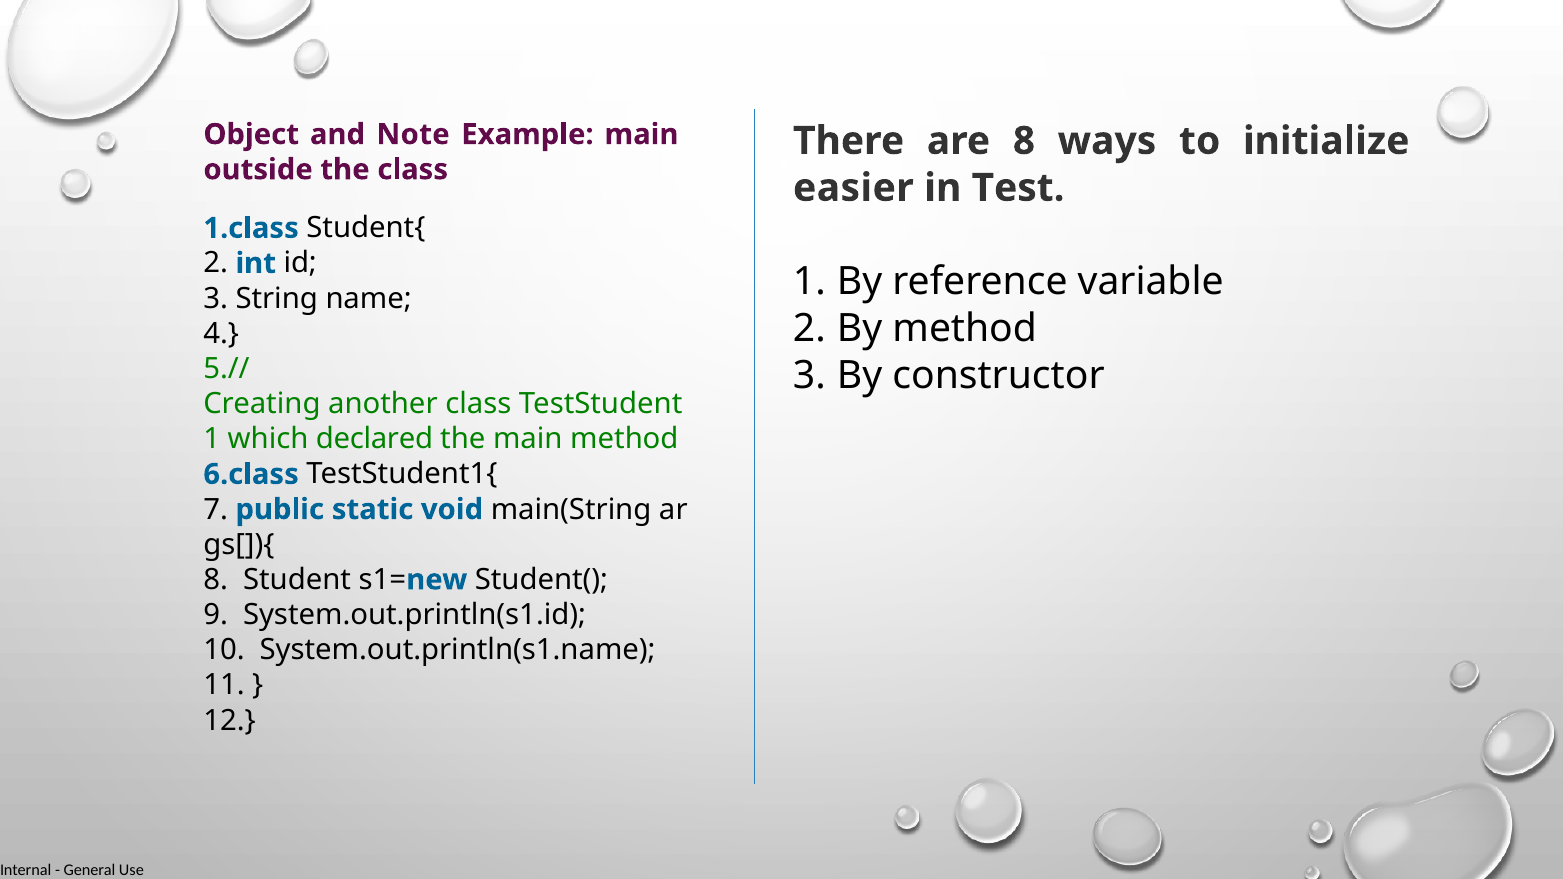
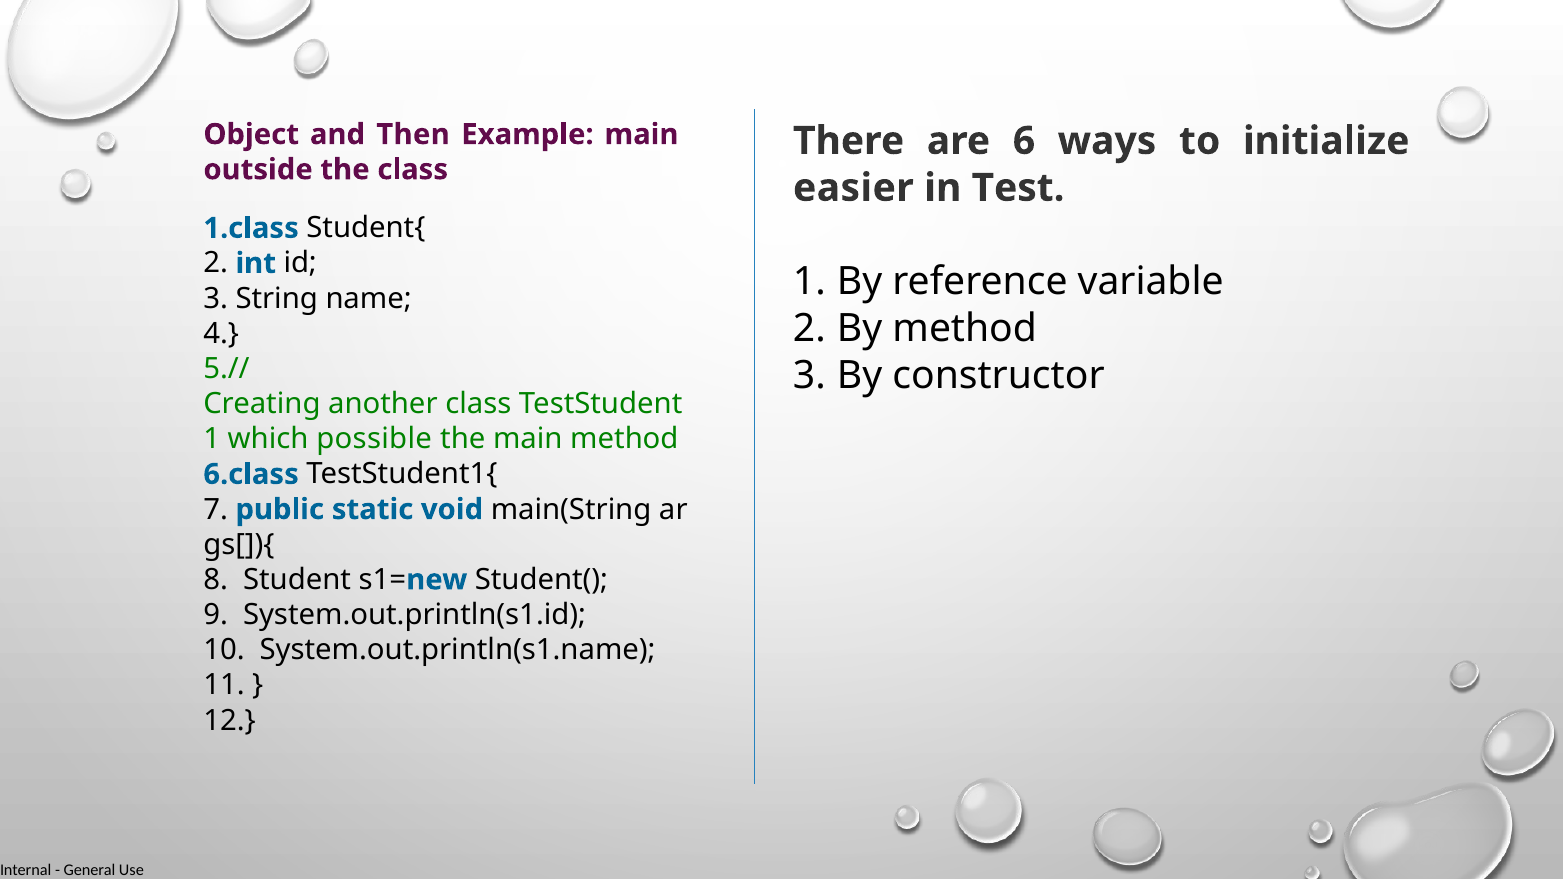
Note: Note -> Then
are 8: 8 -> 6
declared: declared -> possible
